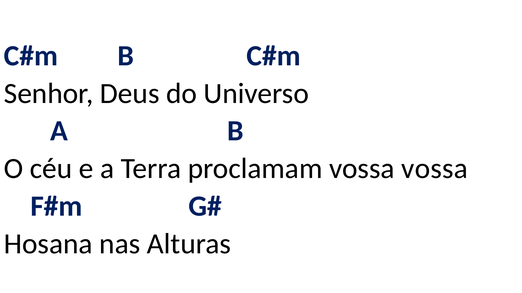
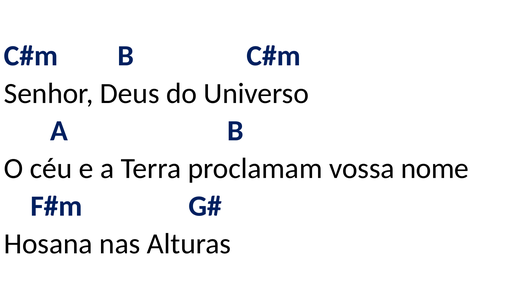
vossa vossa: vossa -> nome
